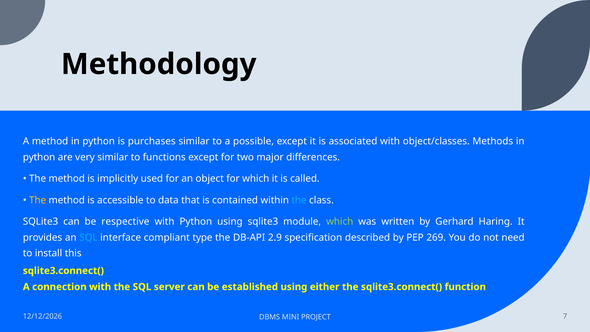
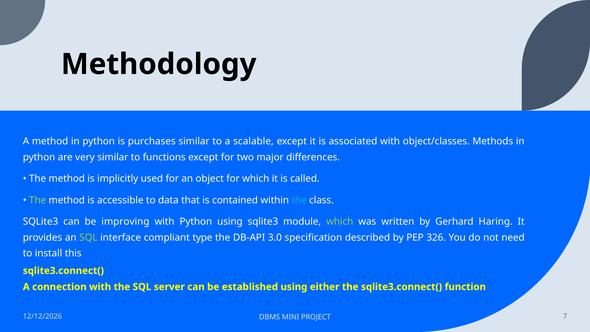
possible: possible -> scalable
The at (38, 200) colour: yellow -> light green
respective: respective -> improving
SQL at (88, 237) colour: light blue -> light green
2.9: 2.9 -> 3.0
269: 269 -> 326
